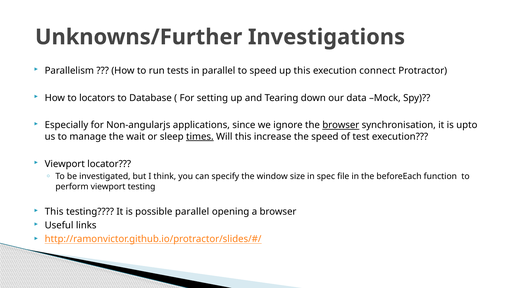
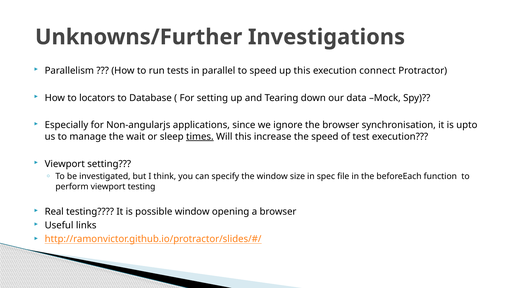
browser at (341, 125) underline: present -> none
Viewport locator: locator -> setting
This at (54, 212): This -> Real
possible parallel: parallel -> window
